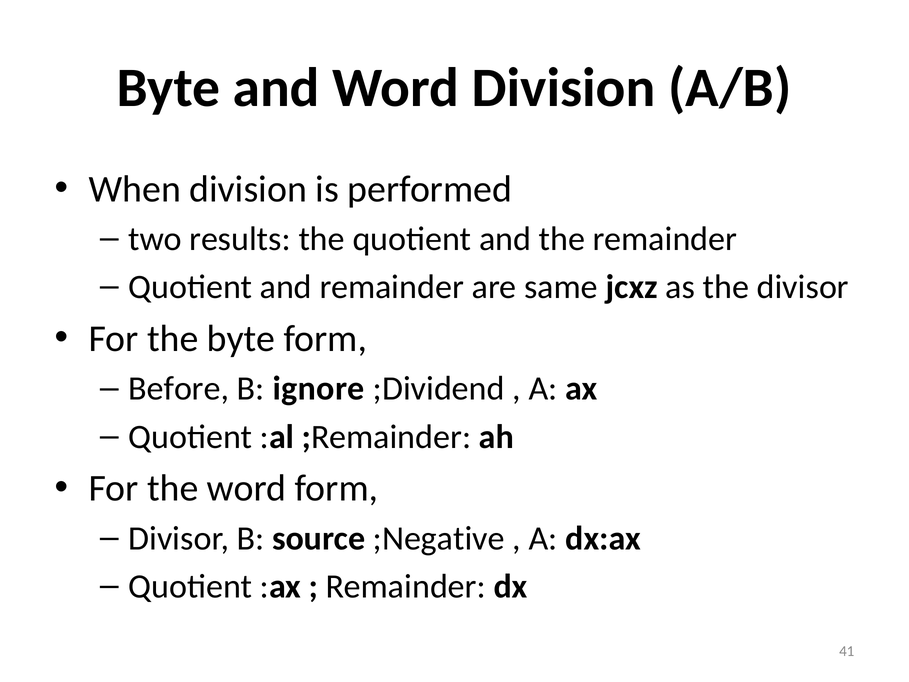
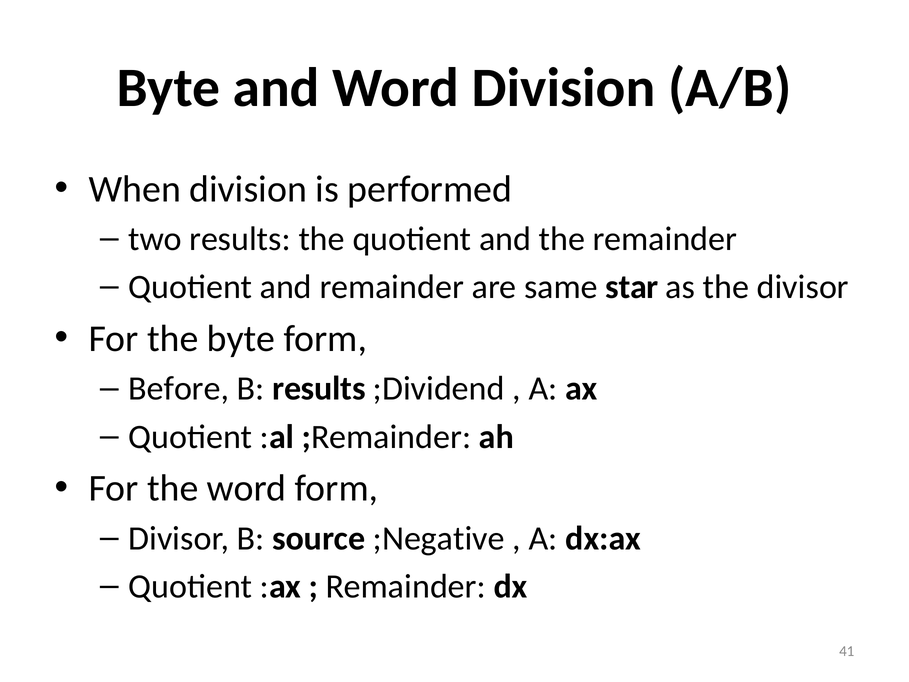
jcxz: jcxz -> star
B ignore: ignore -> results
